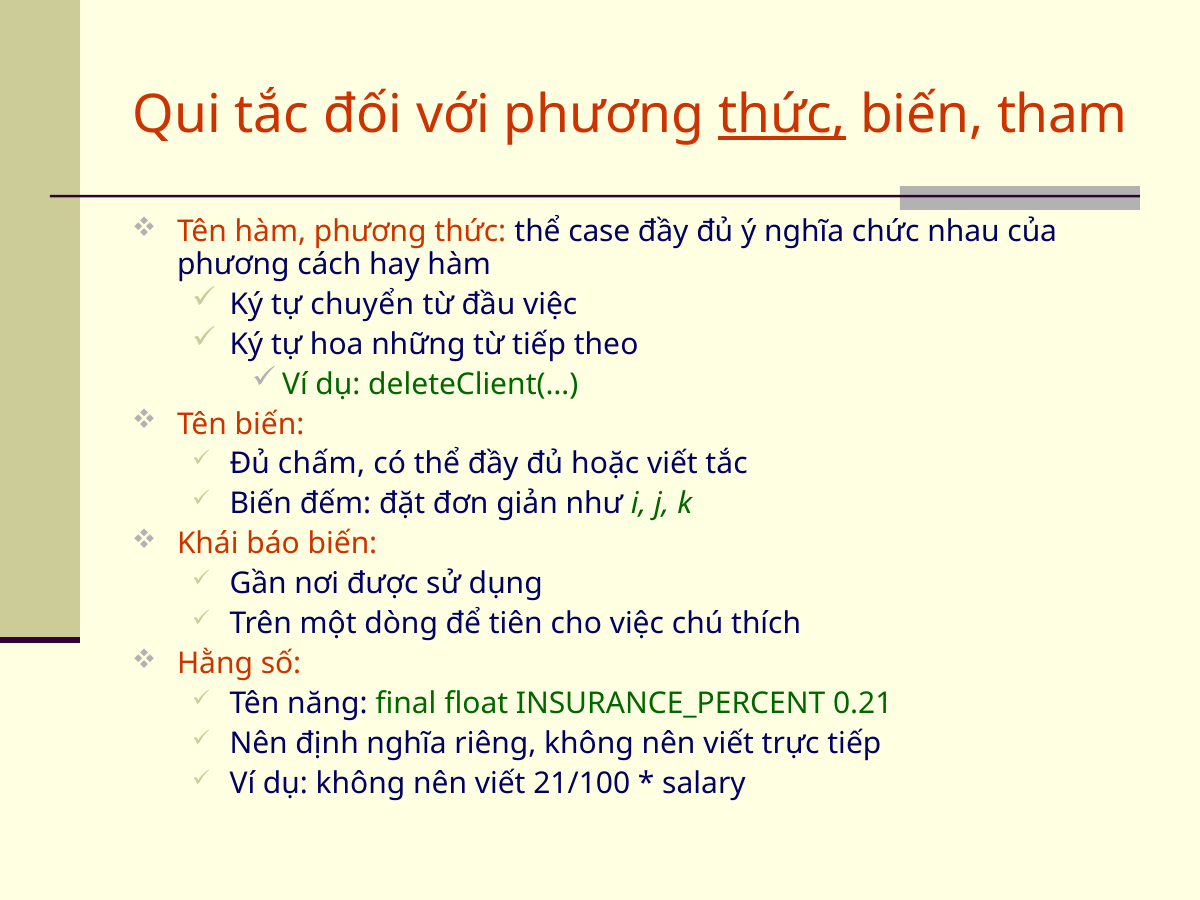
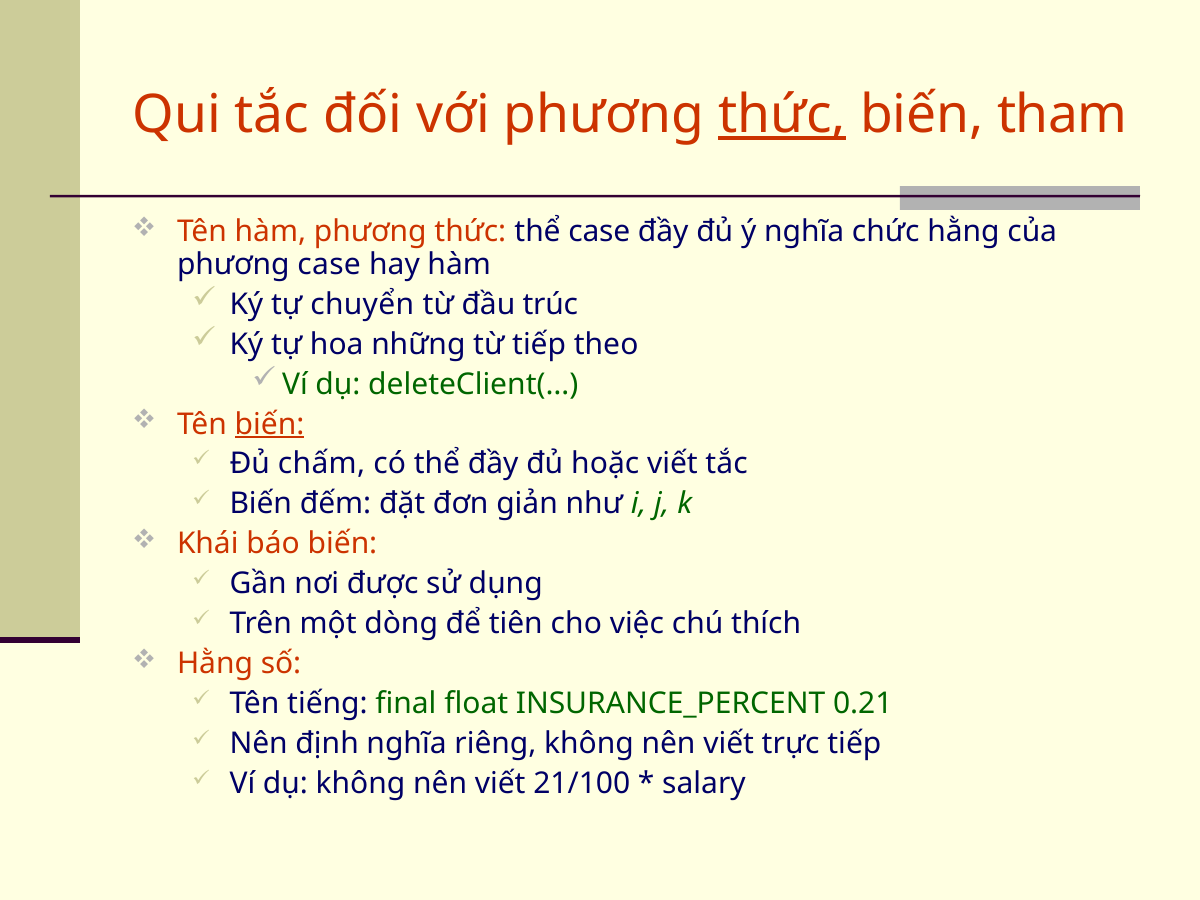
chức nhau: nhau -> hằng
phương cách: cách -> case
đầu việc: việc -> trúc
biến at (270, 424) underline: none -> present
năng: năng -> tiếng
